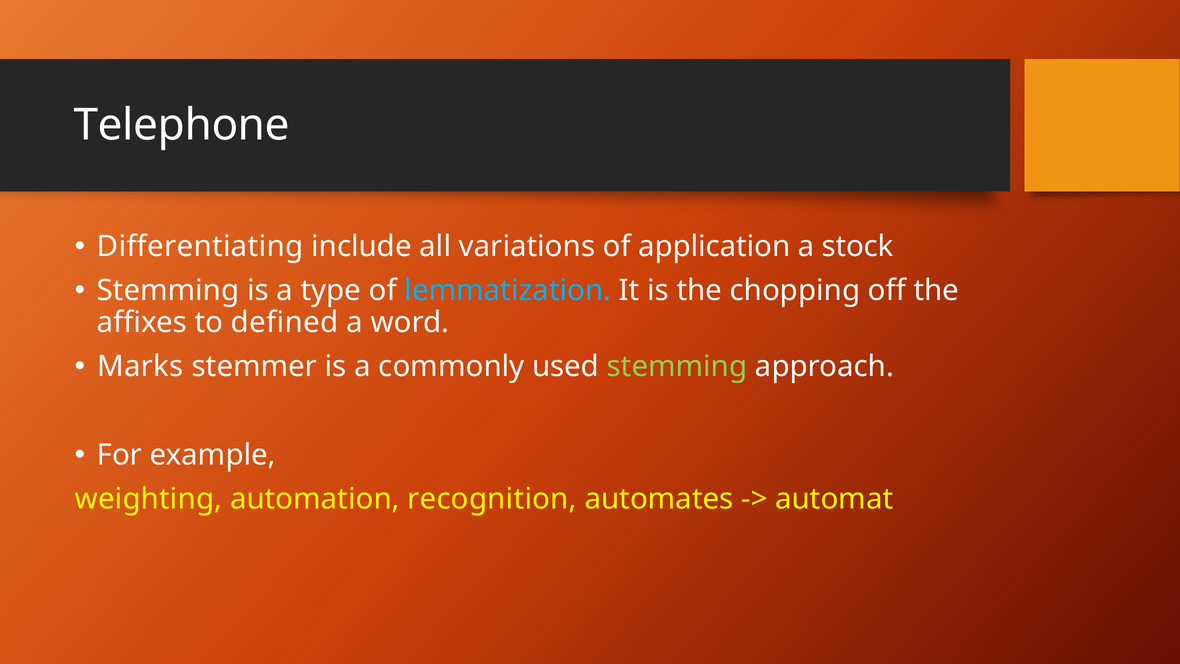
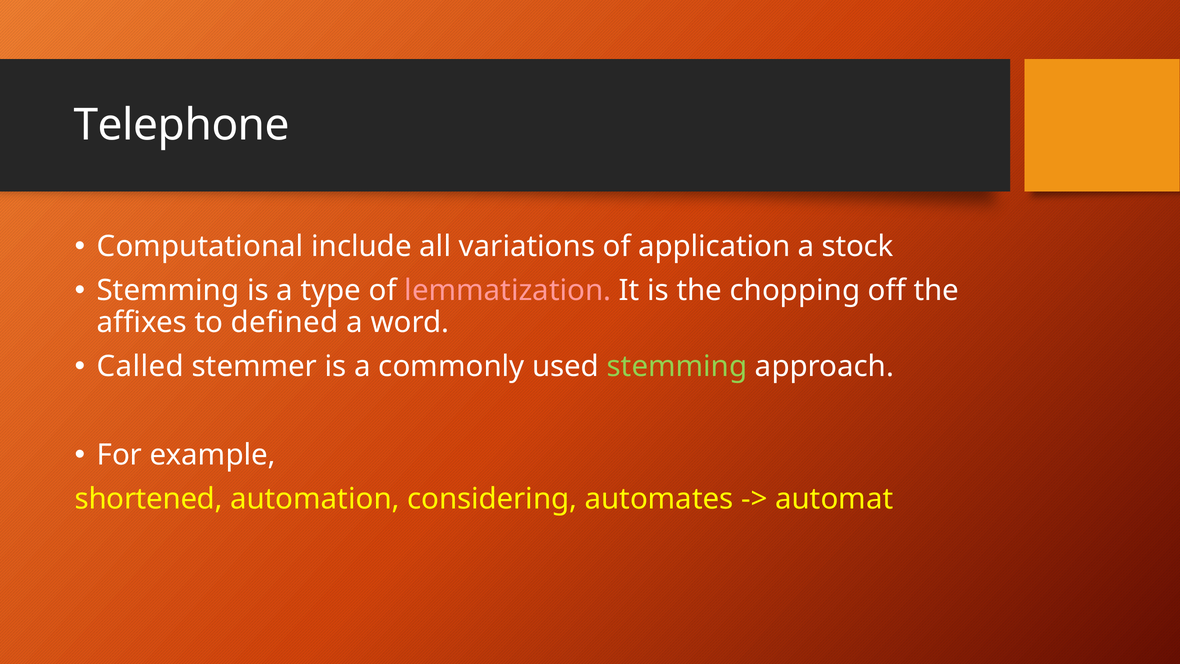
Differentiating: Differentiating -> Computational
lemmatization colour: light blue -> pink
Marks: Marks -> Called
weighting: weighting -> shortened
recognition: recognition -> considering
